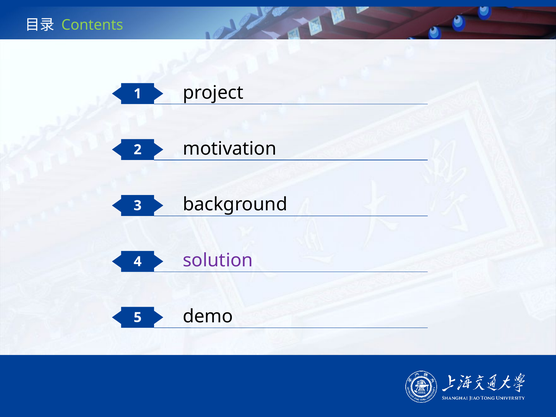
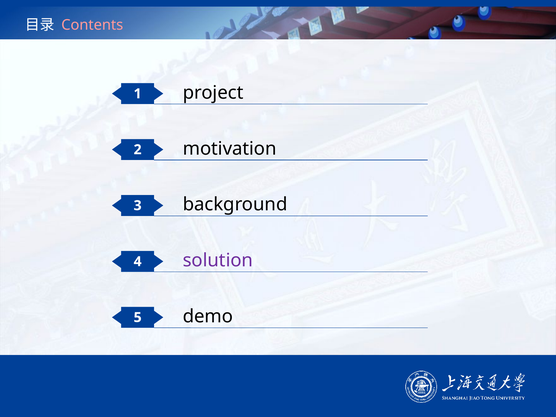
Contents colour: light green -> pink
